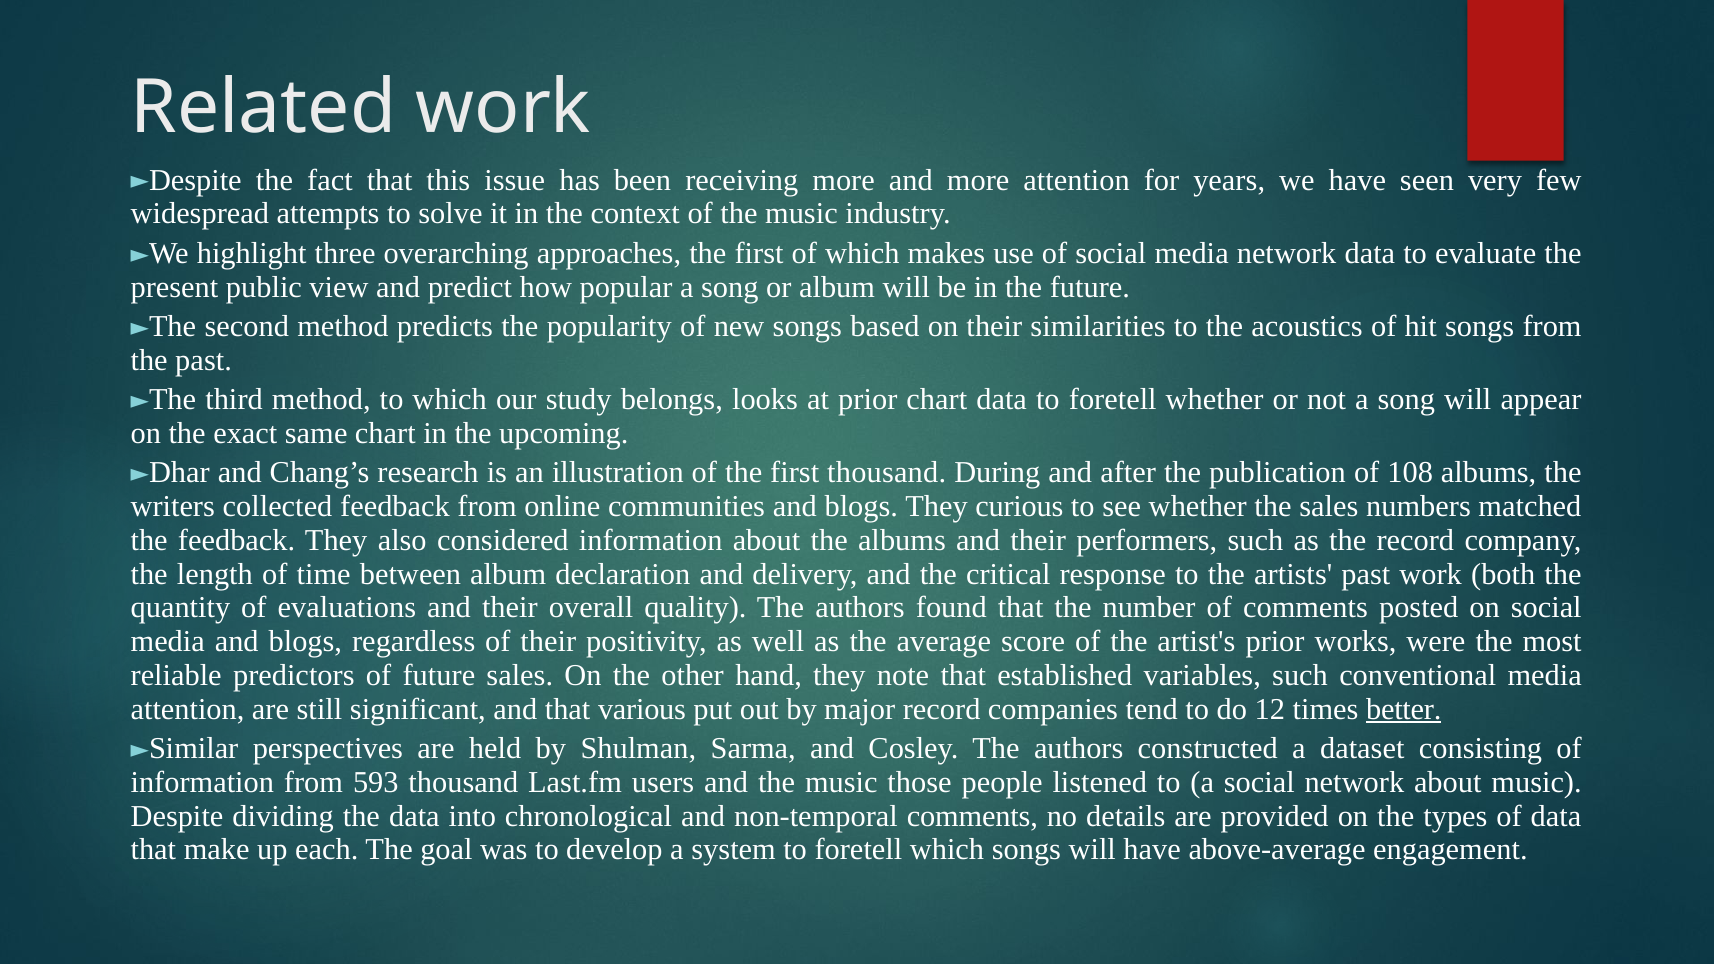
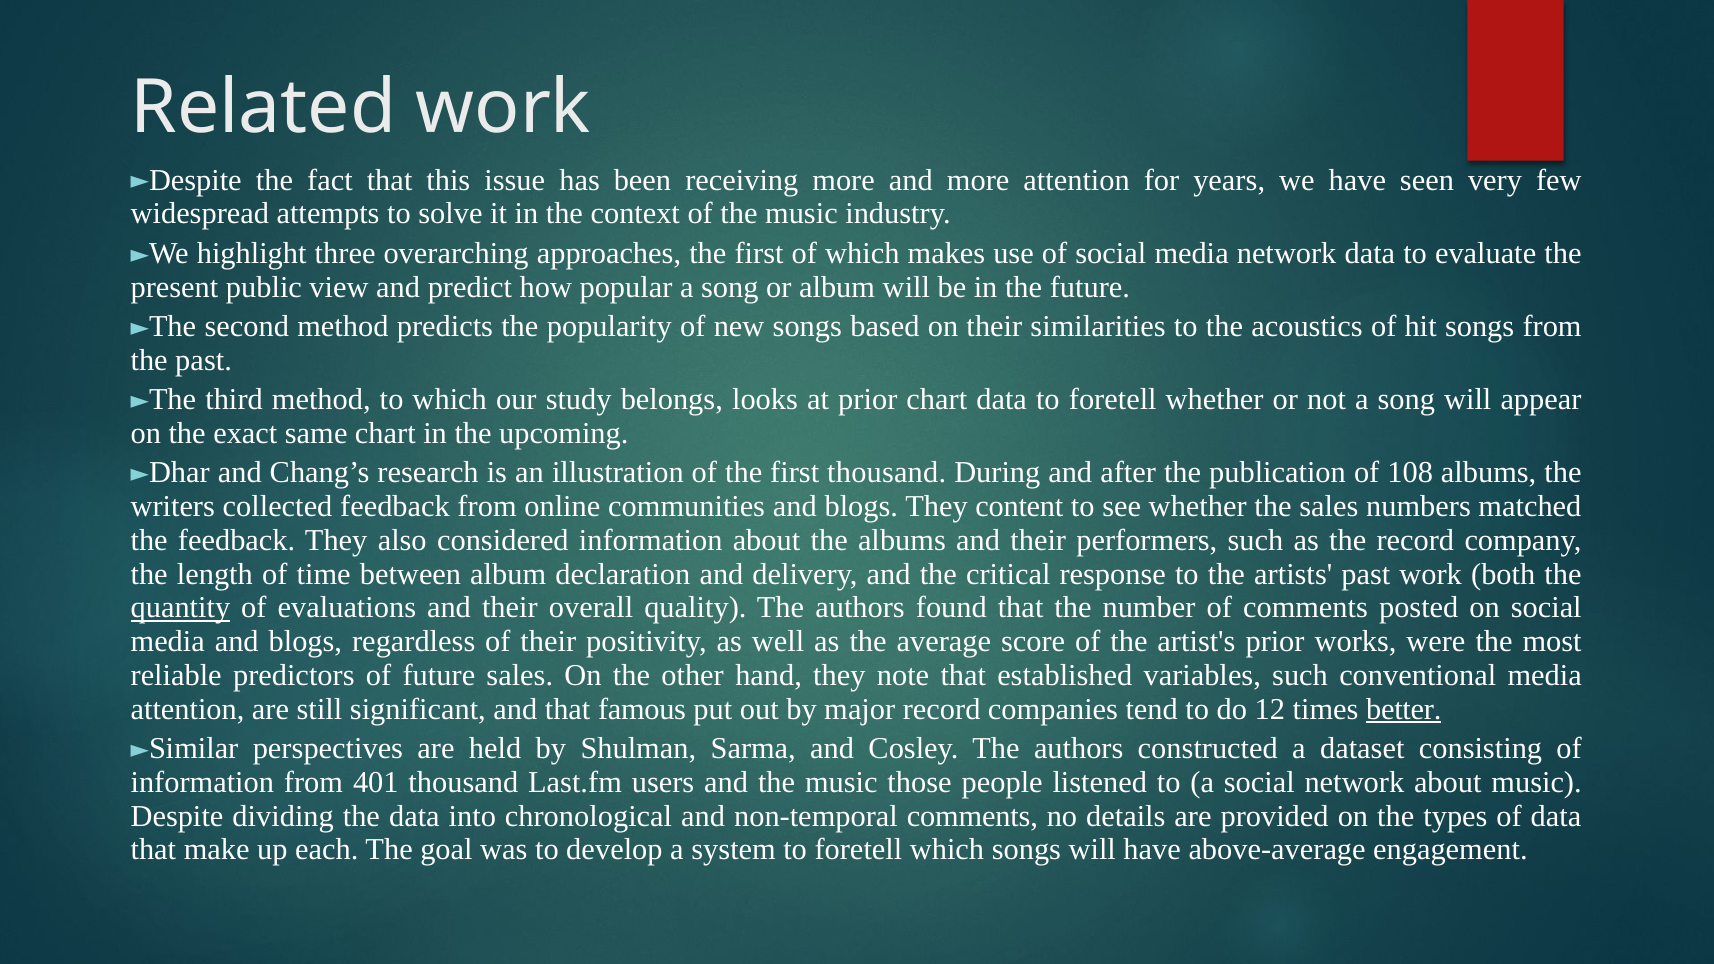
curious: curious -> content
quantity underline: none -> present
various: various -> famous
593: 593 -> 401
